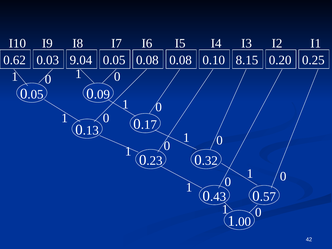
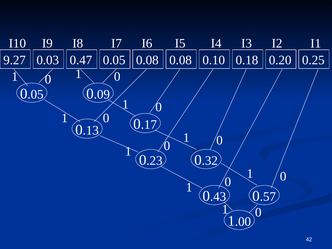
0.62: 0.62 -> 9.27
9.04: 9.04 -> 0.47
8.15: 8.15 -> 0.18
